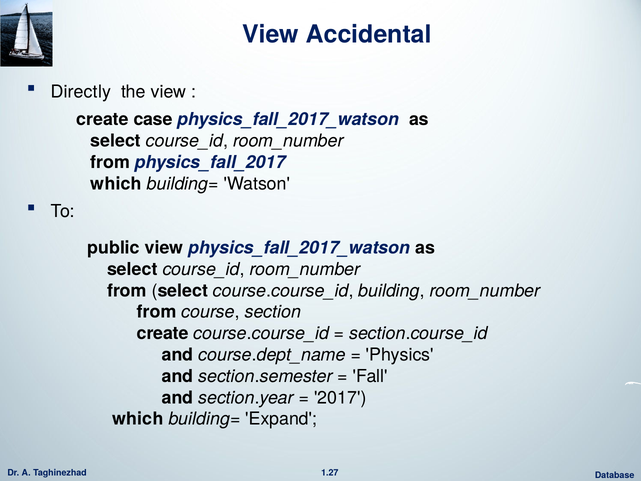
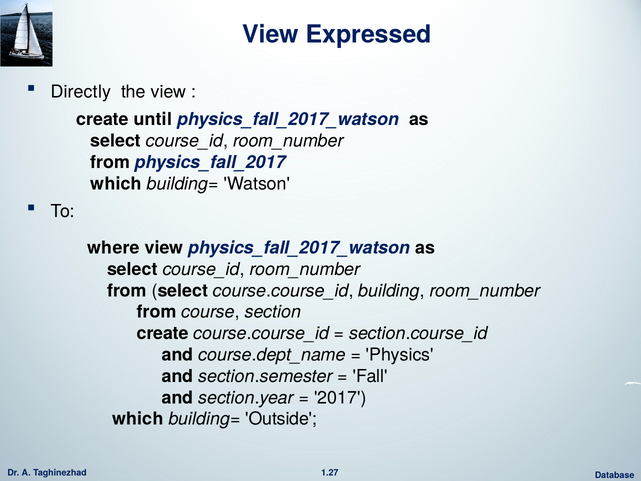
Accidental: Accidental -> Expressed
case: case -> until
public: public -> where
Expand: Expand -> Outside
